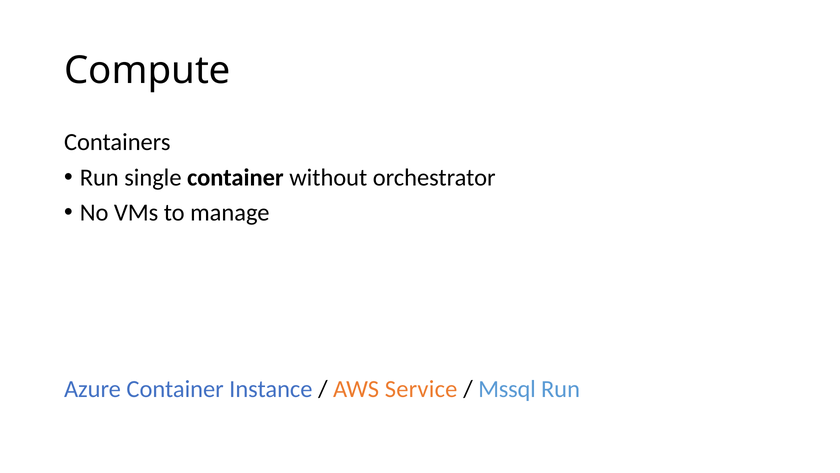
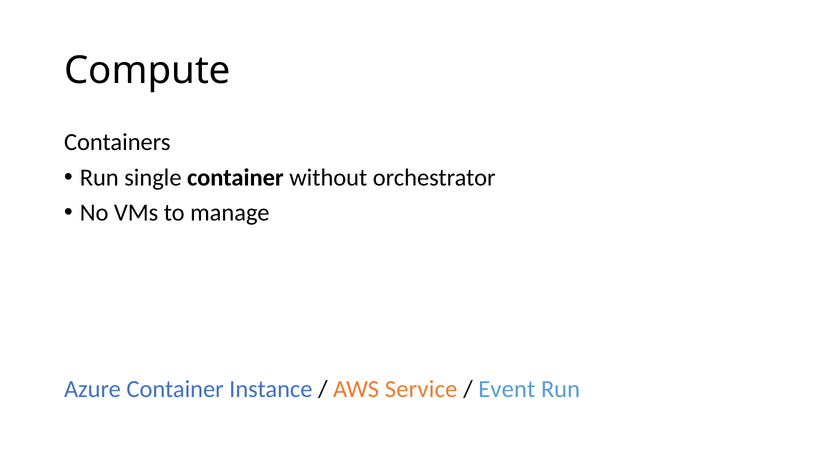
Mssql: Mssql -> Event
